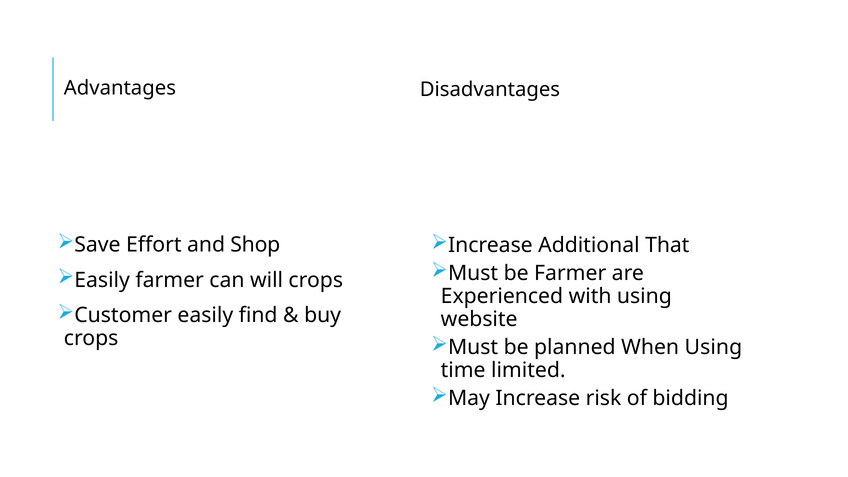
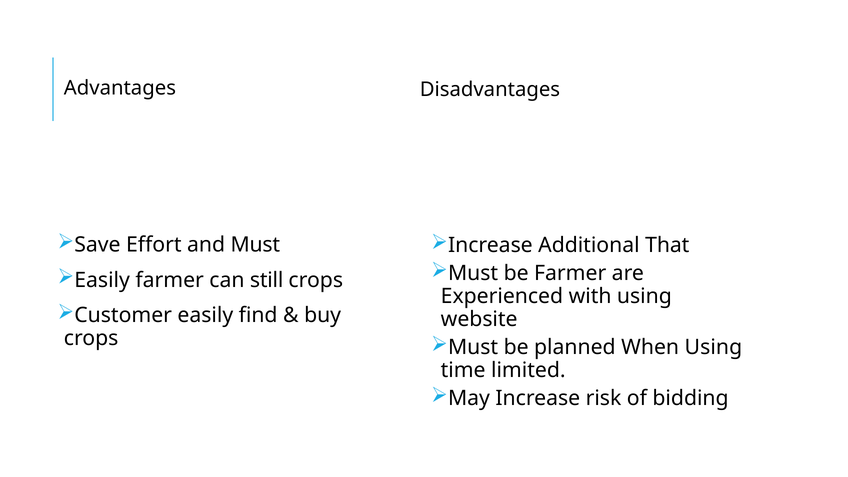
and Shop: Shop -> Must
will: will -> still
